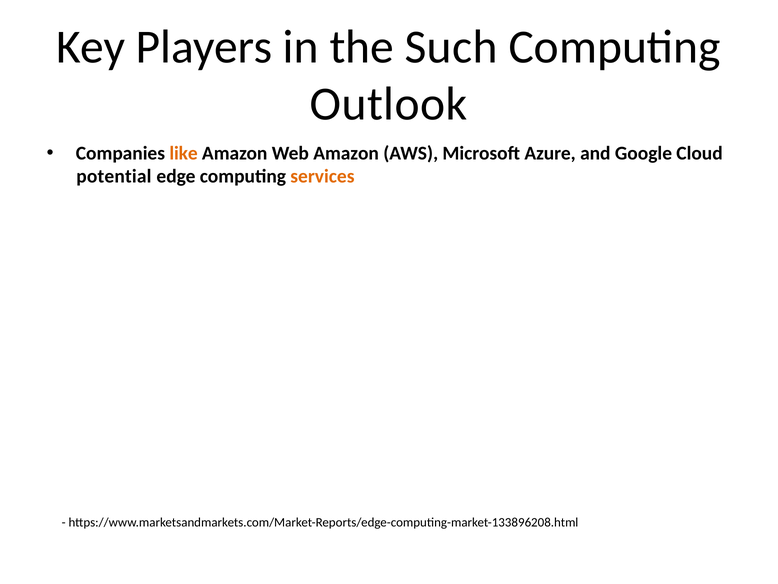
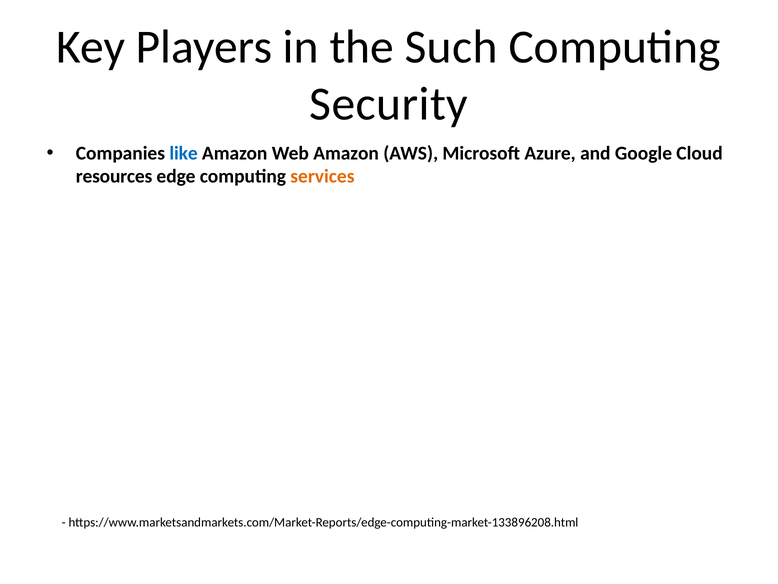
Outlook: Outlook -> Security
like colour: orange -> blue
potential: potential -> resources
